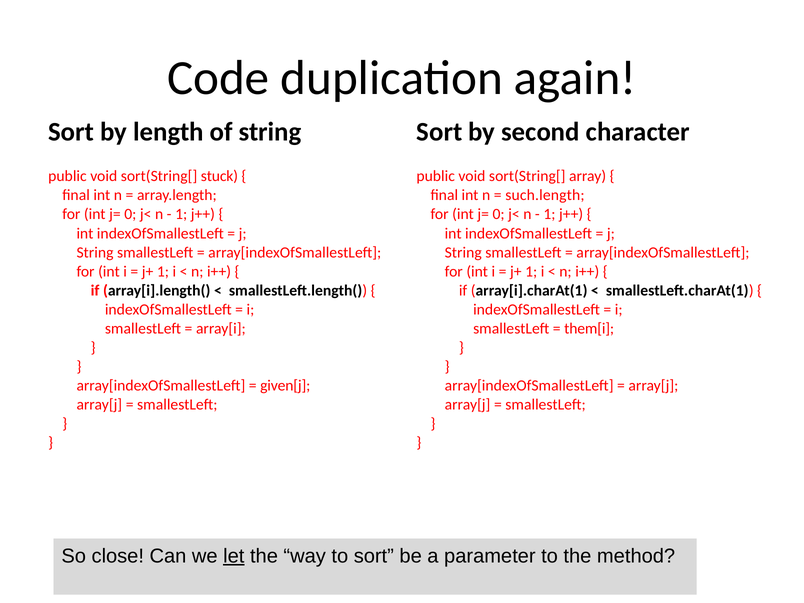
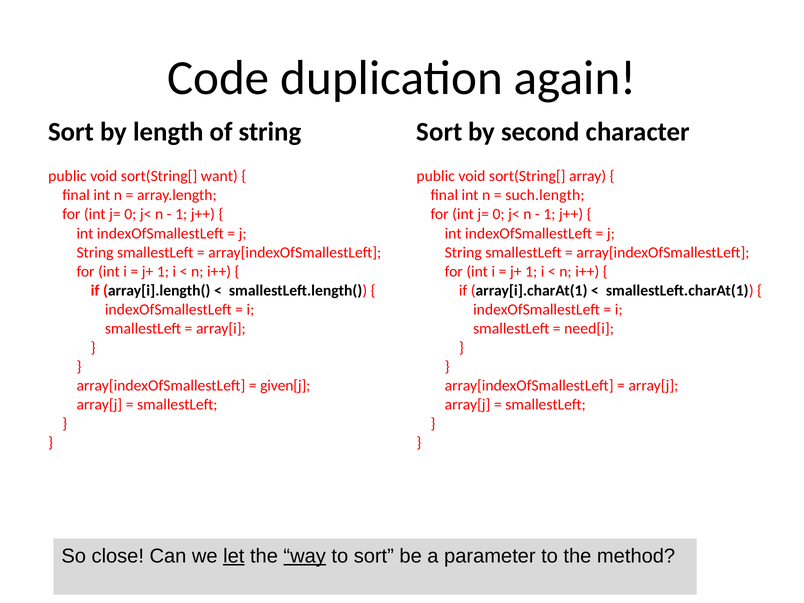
stuck: stuck -> want
them[i: them[i -> need[i
way underline: none -> present
